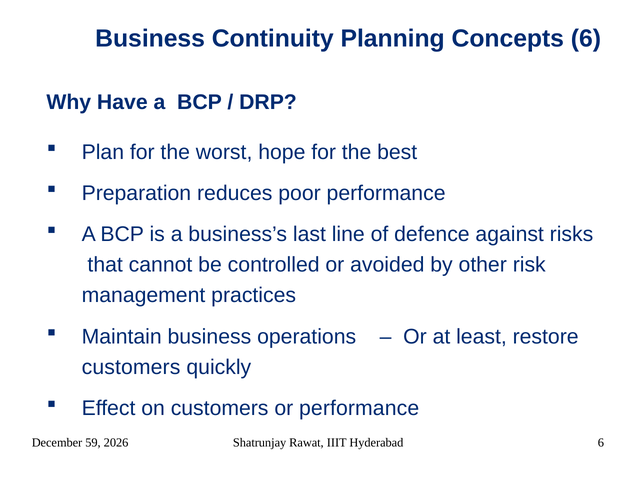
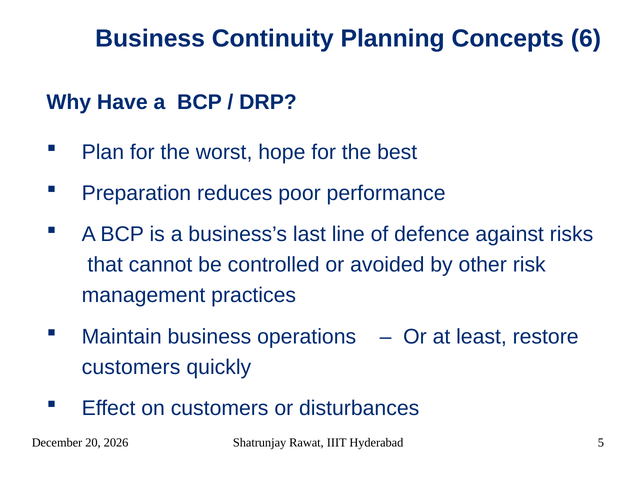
or performance: performance -> disturbances
59: 59 -> 20
Hyderabad 6: 6 -> 5
